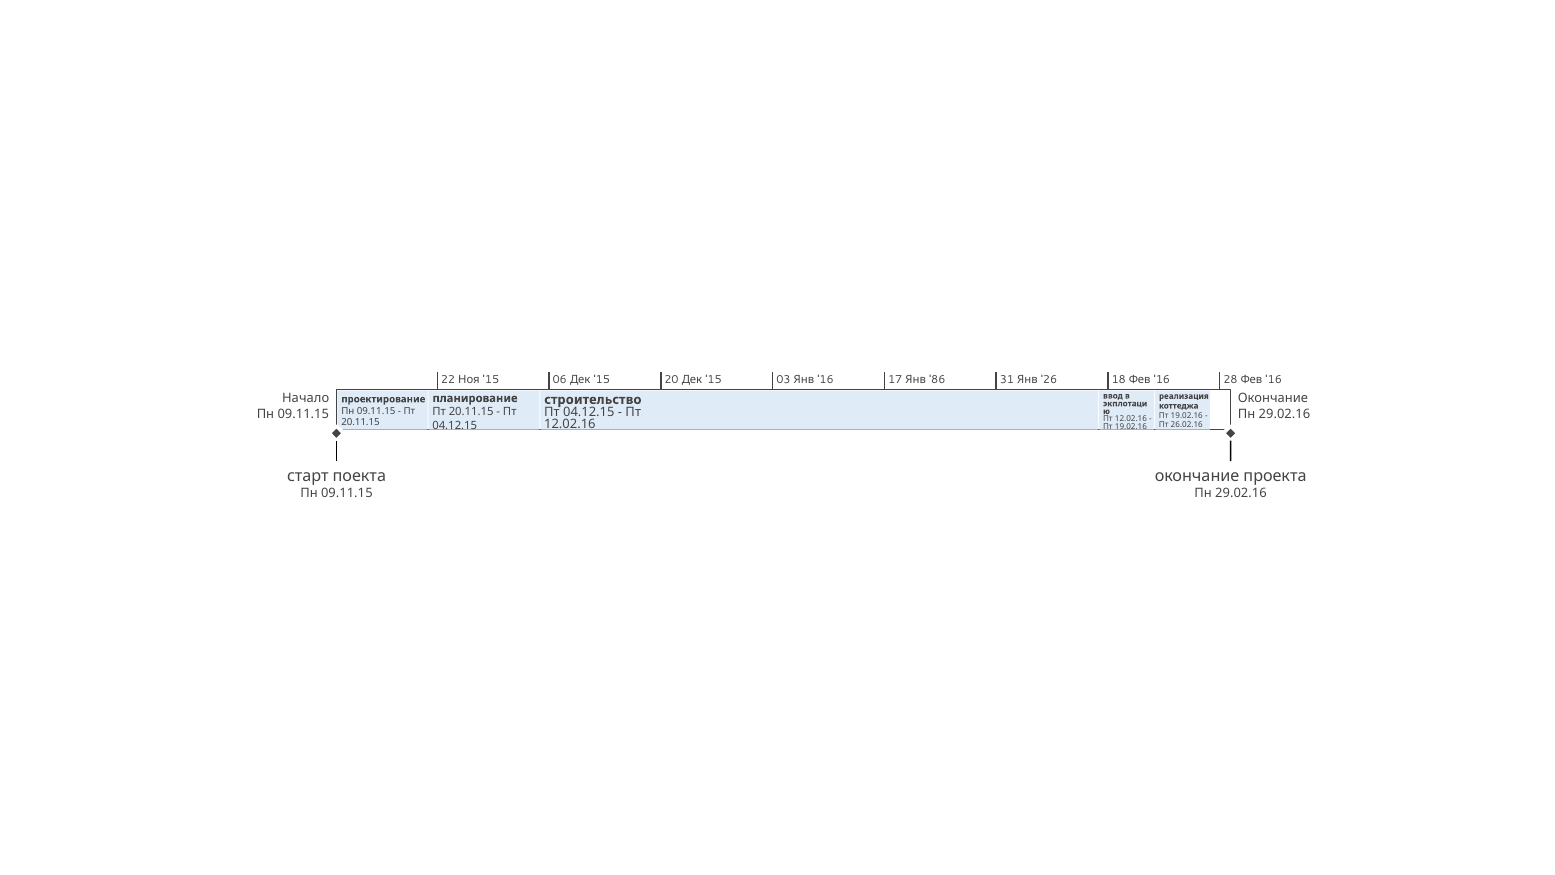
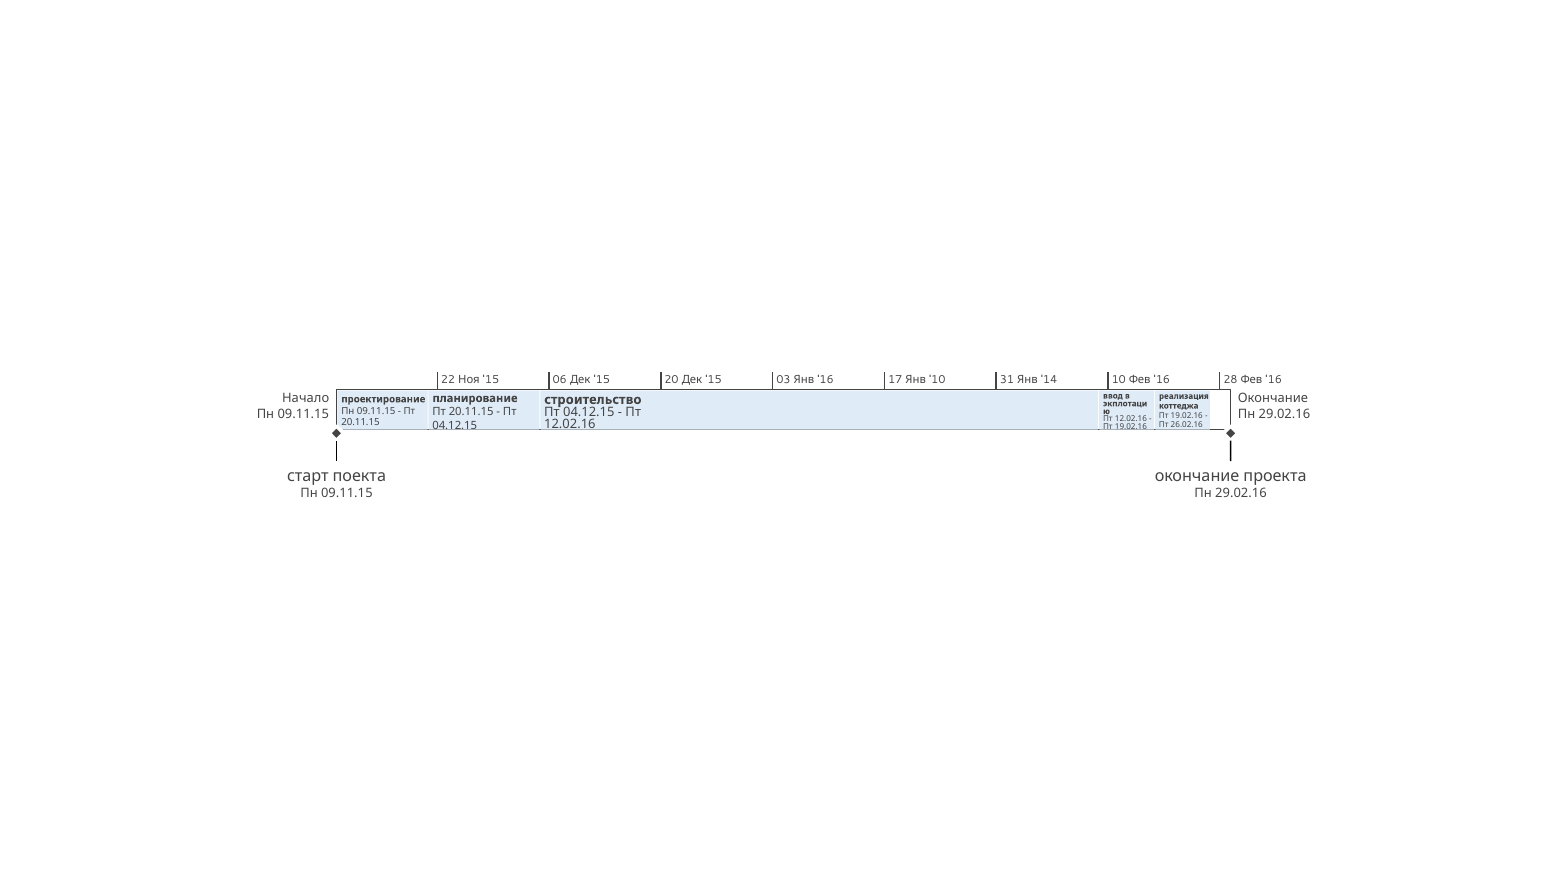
17 86: 86 -> 10
26: 26 -> 14
Янв 18: 18 -> 10
